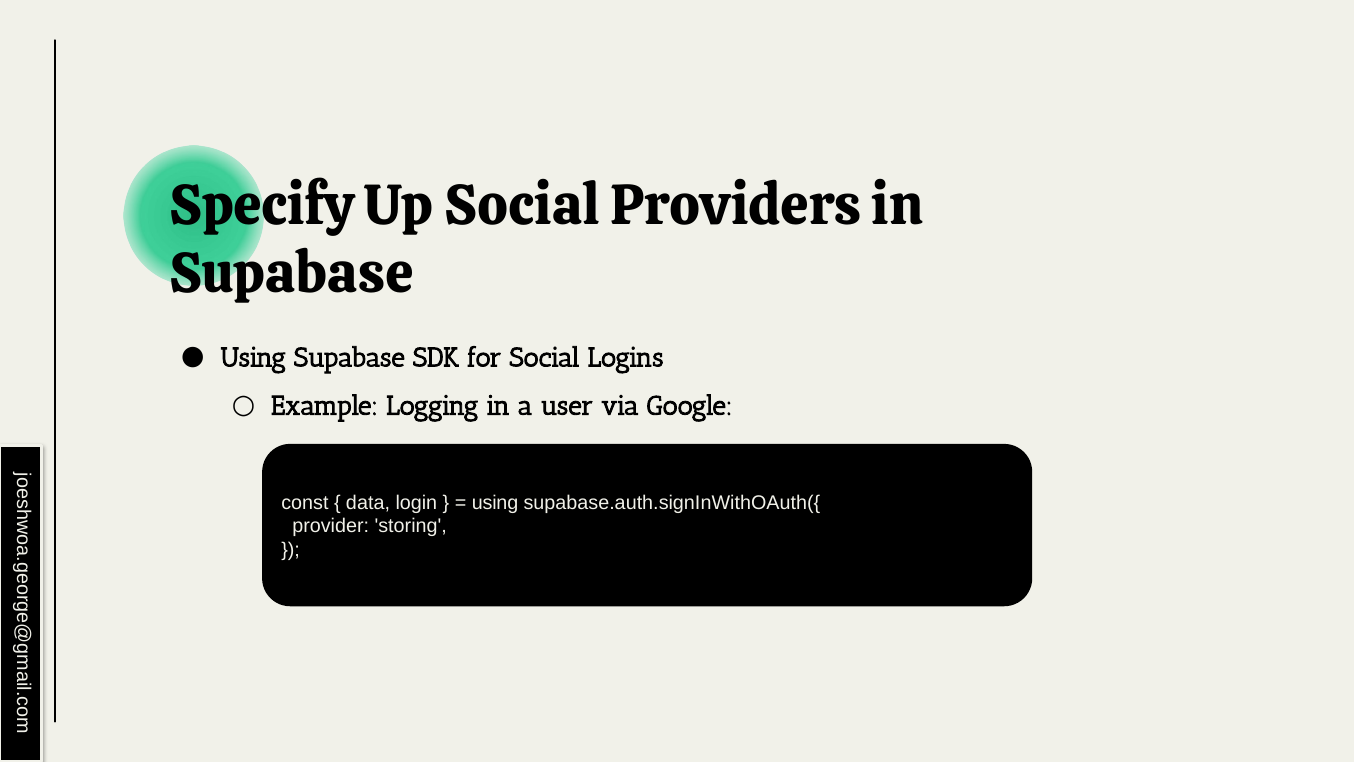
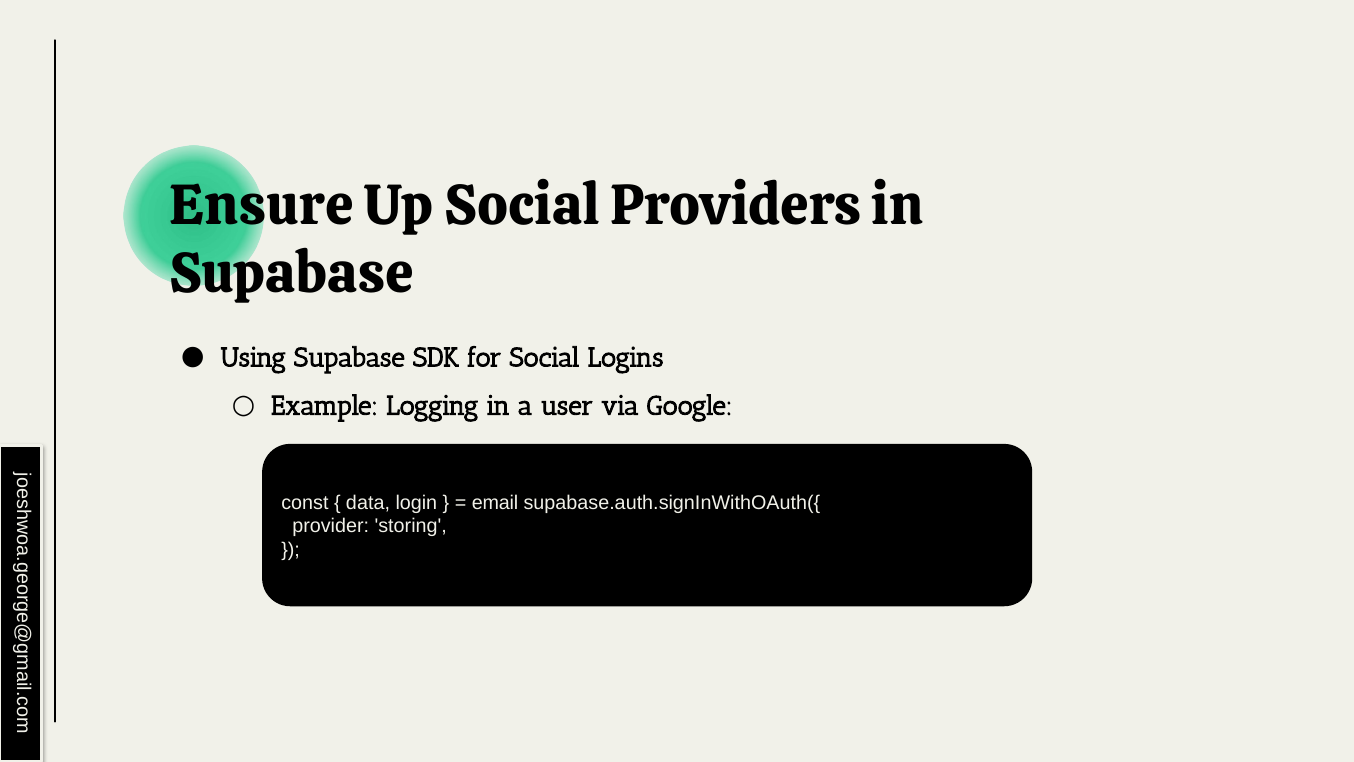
Specify: Specify -> Ensure
using at (495, 502): using -> email
